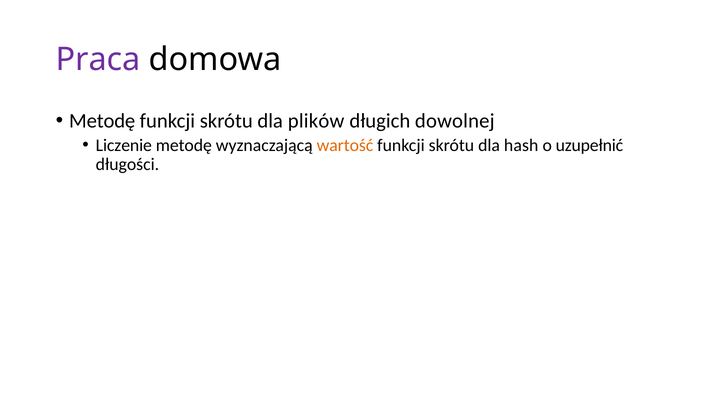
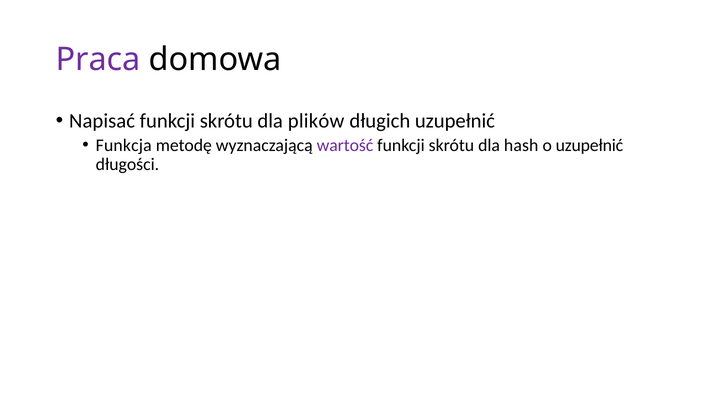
Metodę at (102, 121): Metodę -> Napisać
długich dowolnej: dowolnej -> uzupełnić
Liczenie: Liczenie -> Funkcja
wartość colour: orange -> purple
